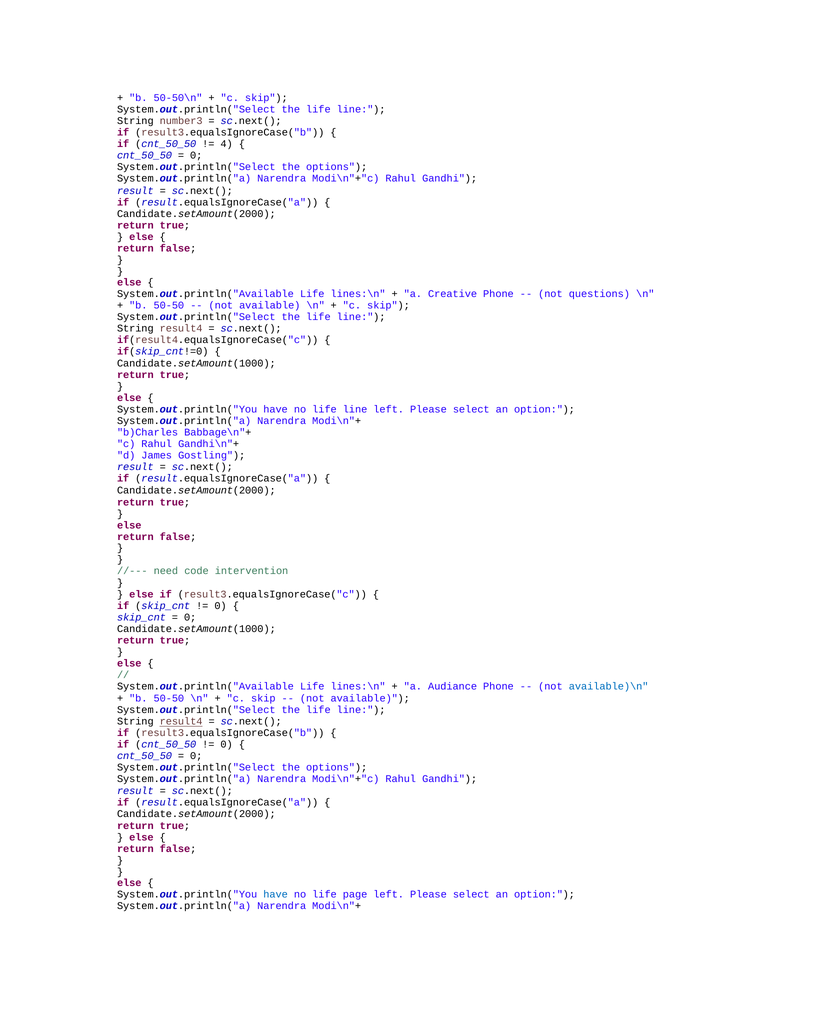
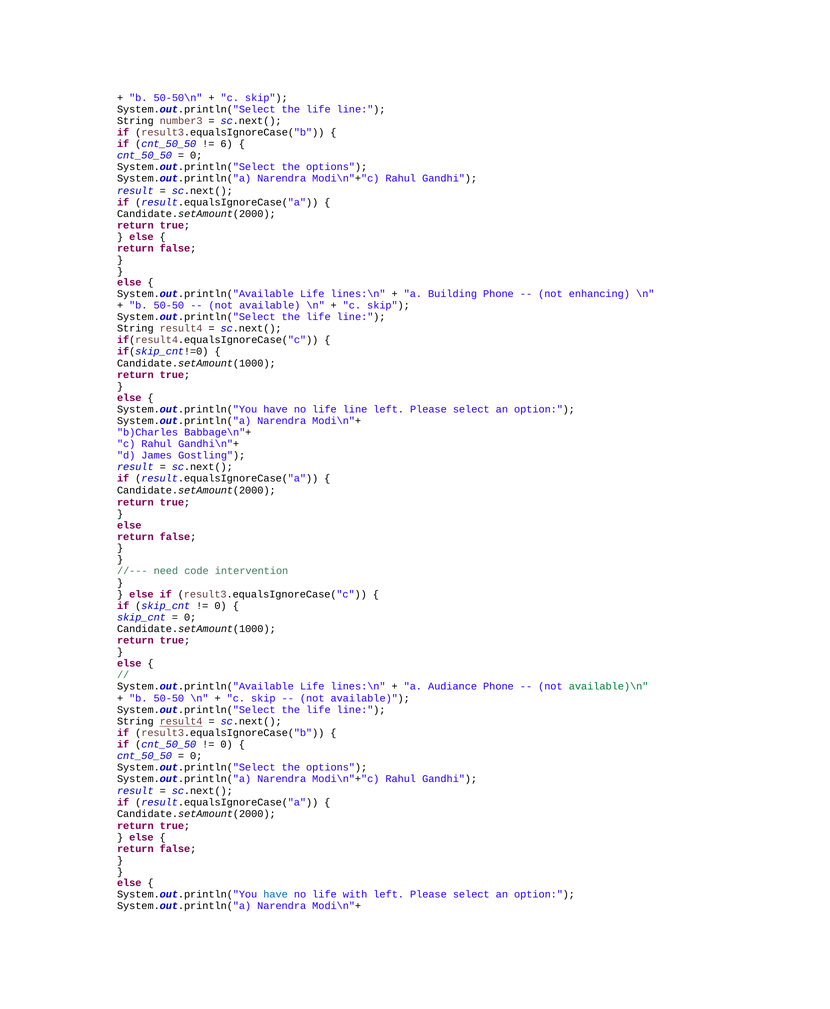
4: 4 -> 6
Creative: Creative -> Building
questions: questions -> enhancing
available)\n colour: blue -> green
page: page -> with
